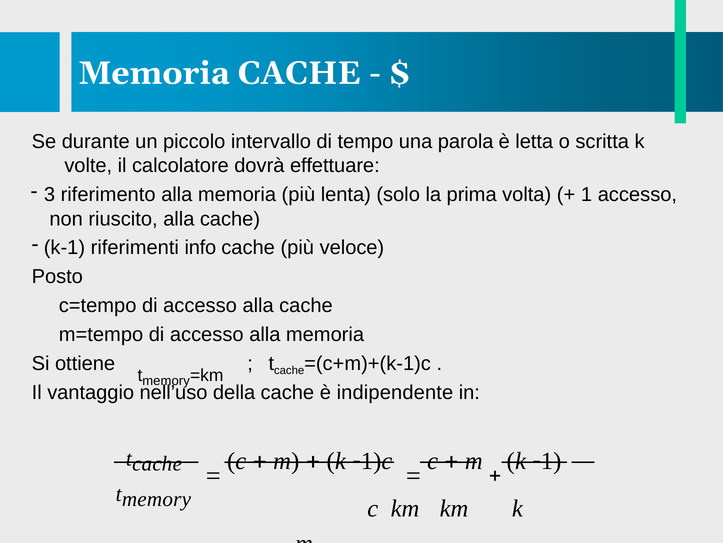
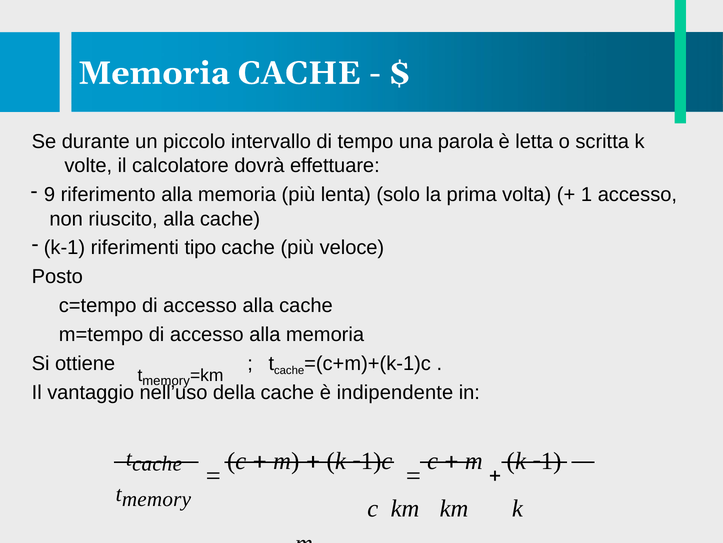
3: 3 -> 9
info: info -> tipo
